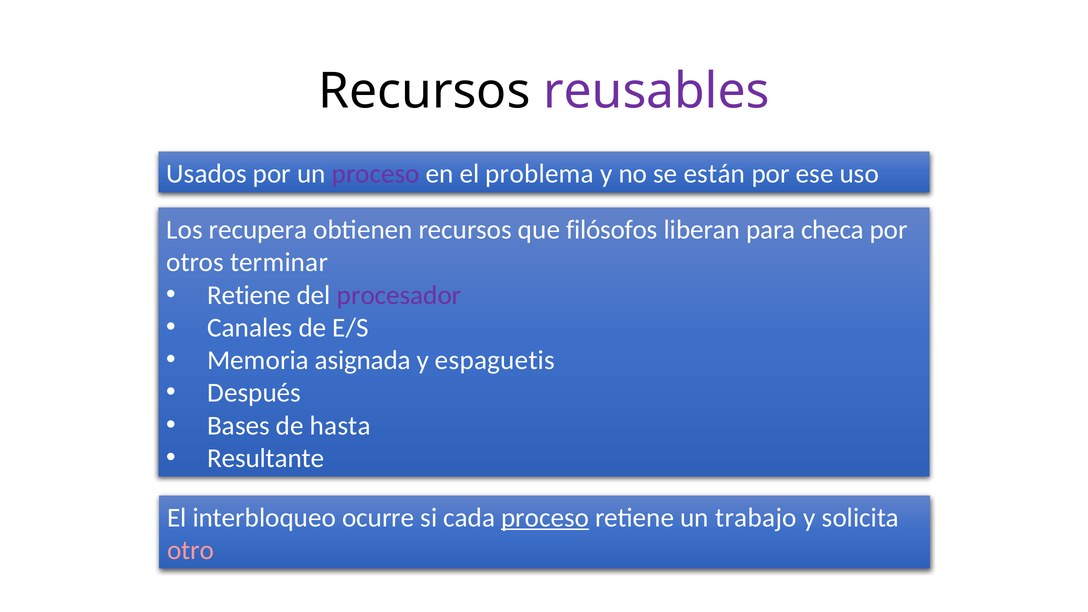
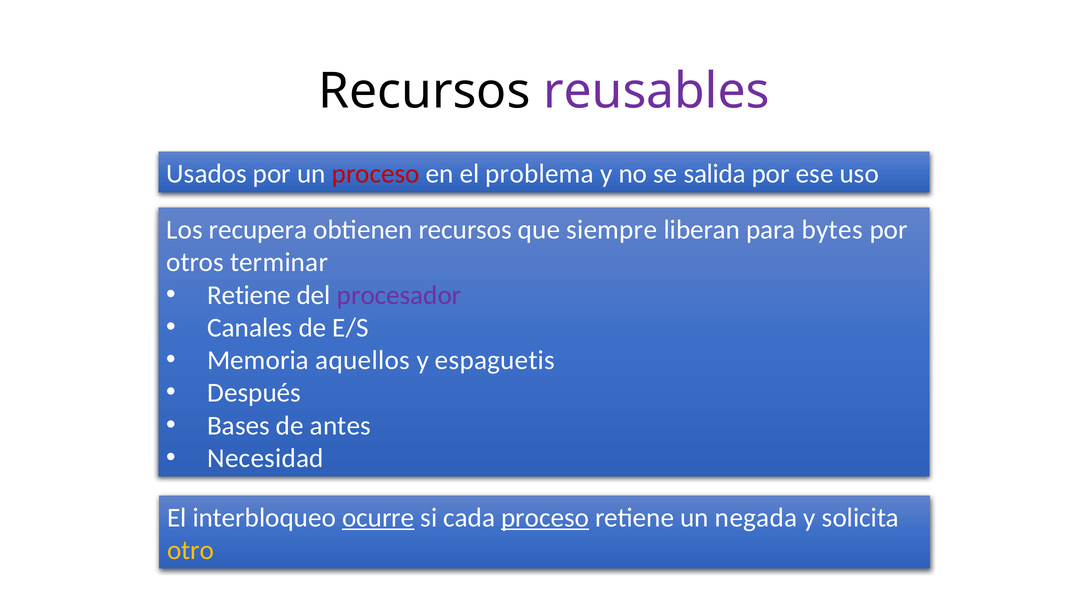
proceso at (376, 174) colour: purple -> red
están: están -> salida
filósofos: filósofos -> siempre
checa: checa -> bytes
asignada: asignada -> aquellos
hasta: hasta -> antes
Resultante: Resultante -> Necesidad
ocurre underline: none -> present
trabajo: trabajo -> negada
otro colour: pink -> yellow
